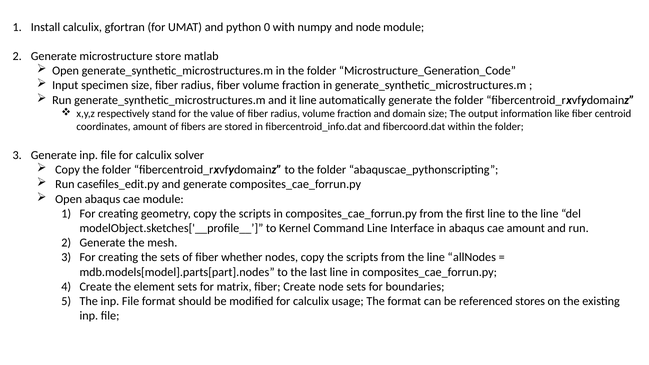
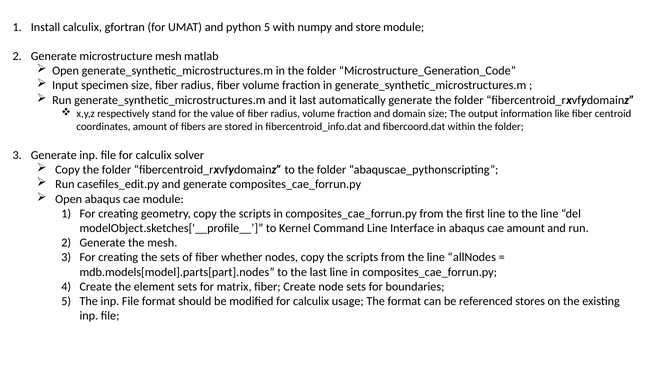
python 0: 0 -> 5
and node: node -> store
microstructure store: store -> mesh
it line: line -> last
